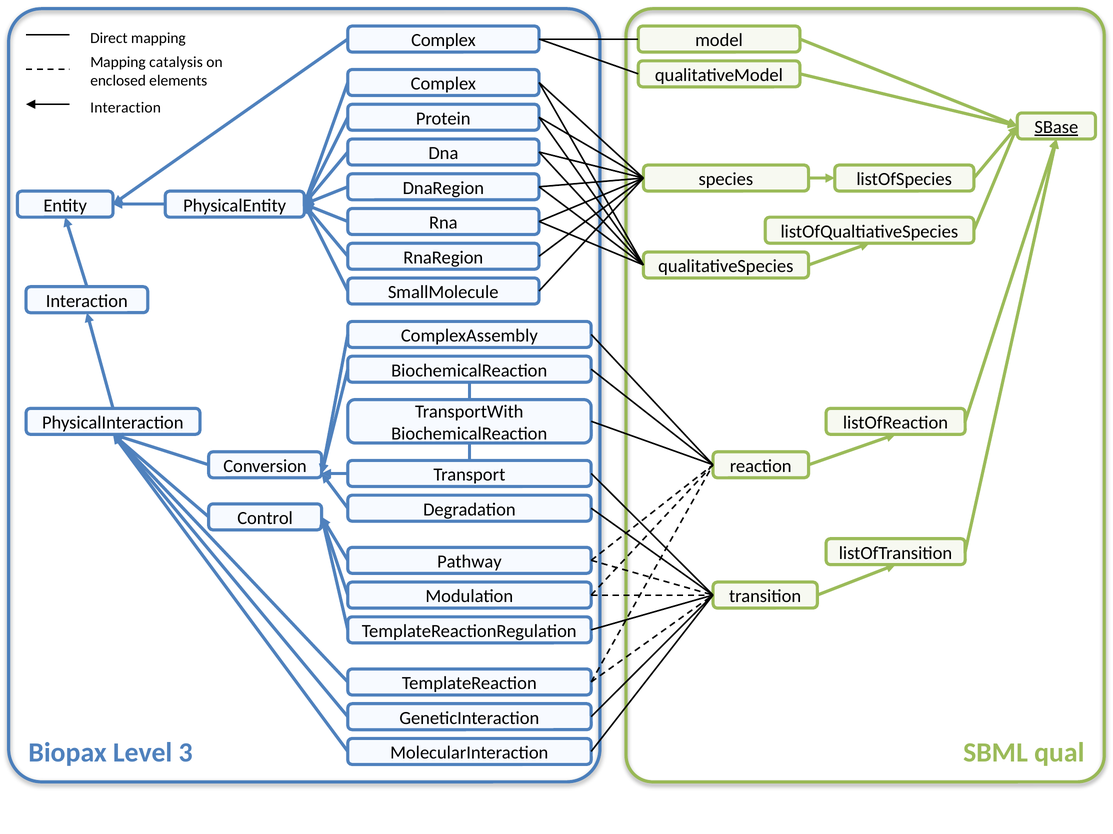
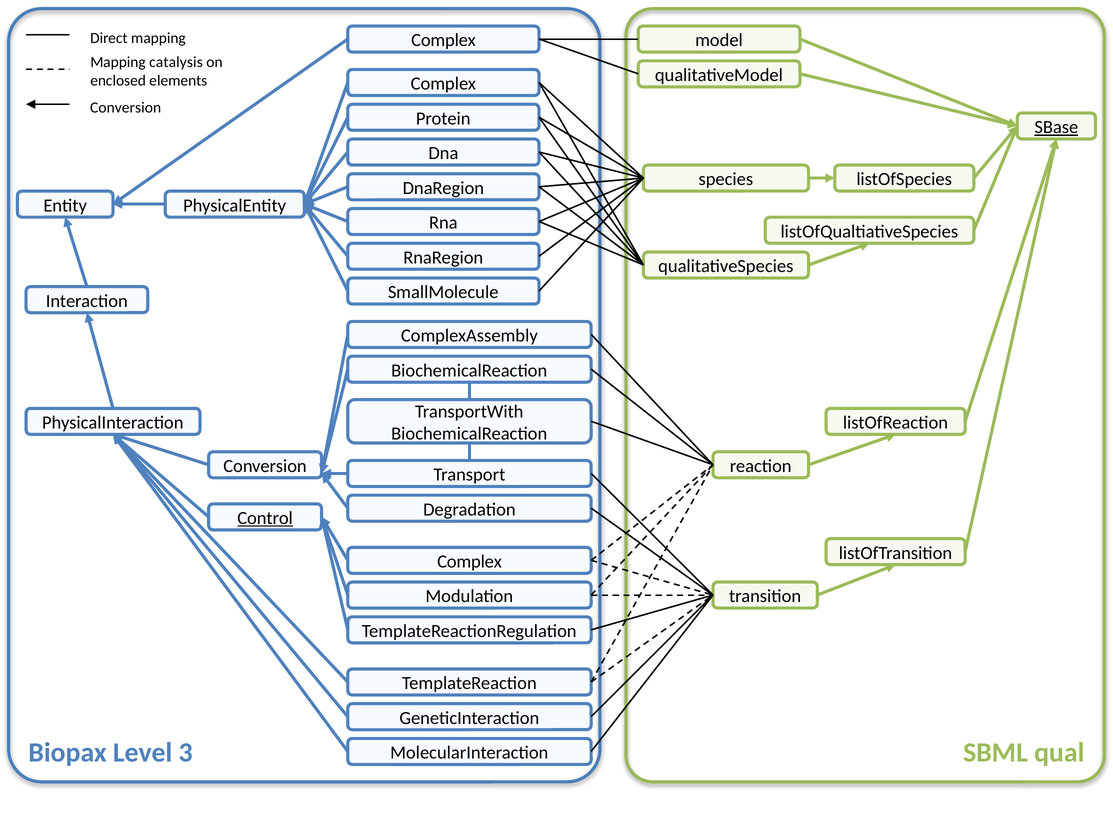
Interaction at (126, 108): Interaction -> Conversion
Control underline: none -> present
Pathway at (469, 562): Pathway -> Complex
